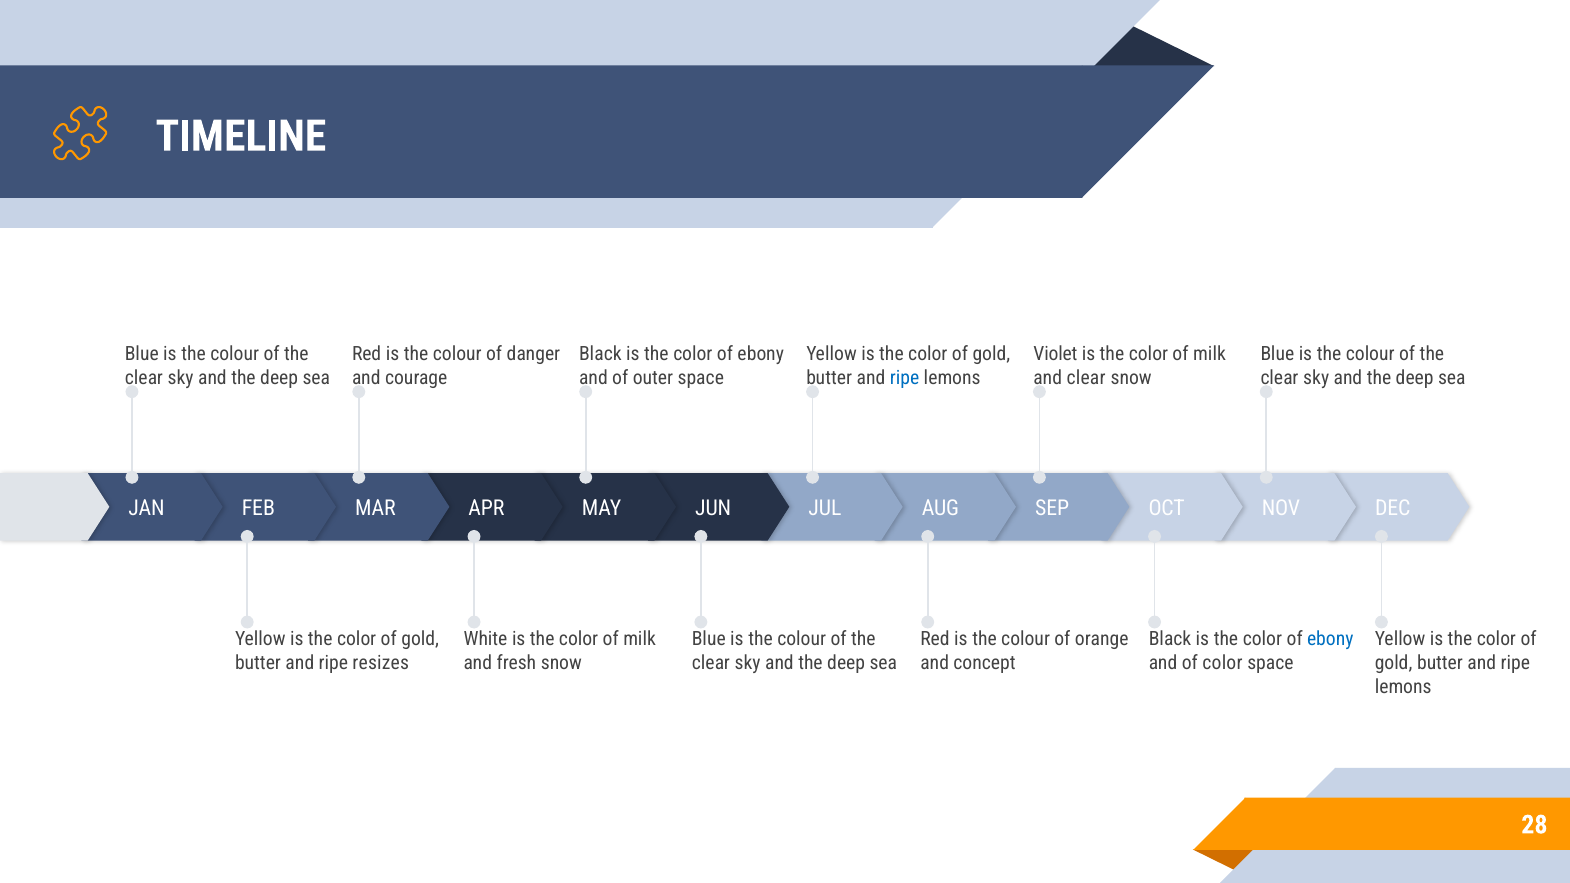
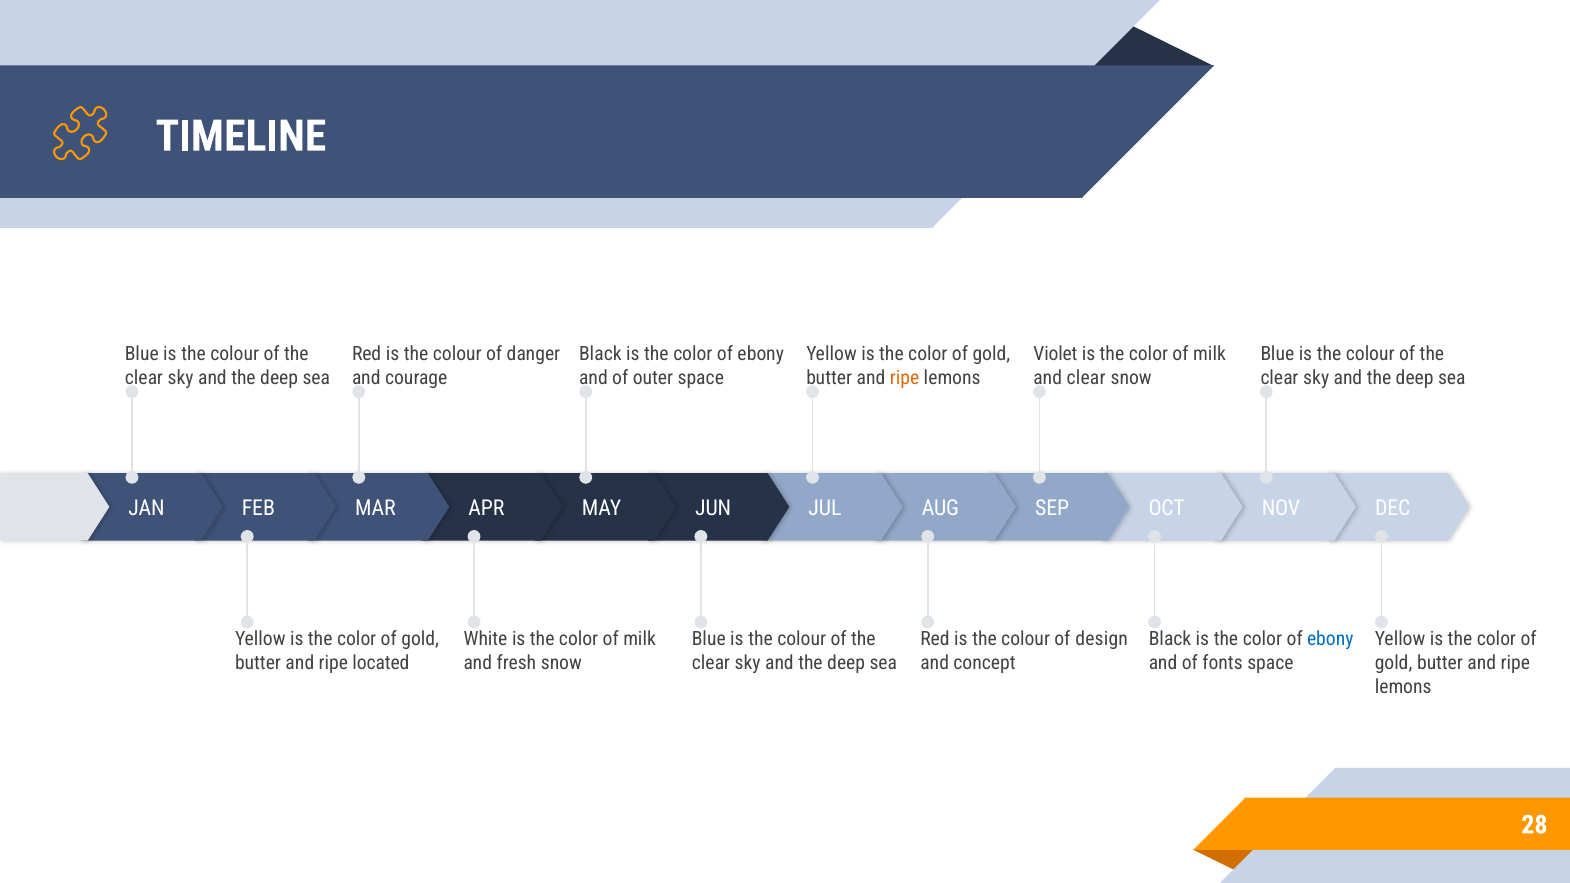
ripe at (905, 378) colour: blue -> orange
orange: orange -> design
resizes: resizes -> located
of color: color -> fonts
